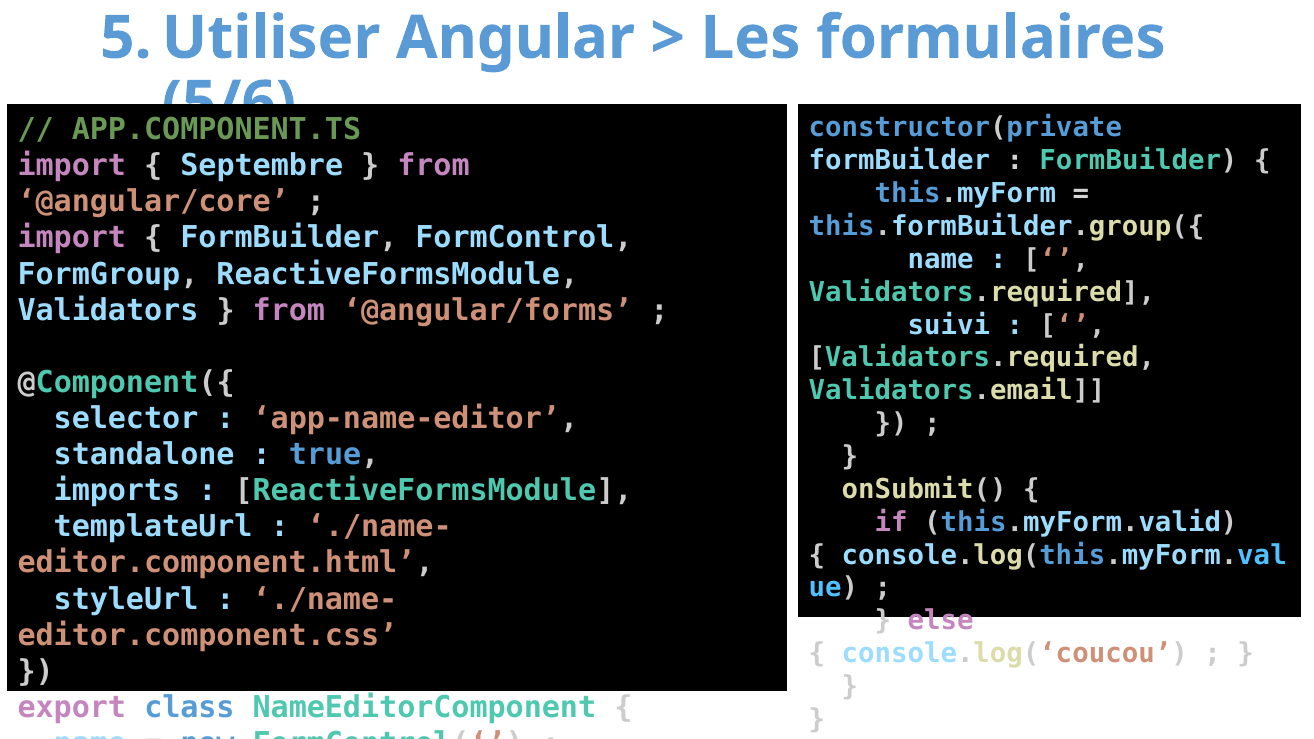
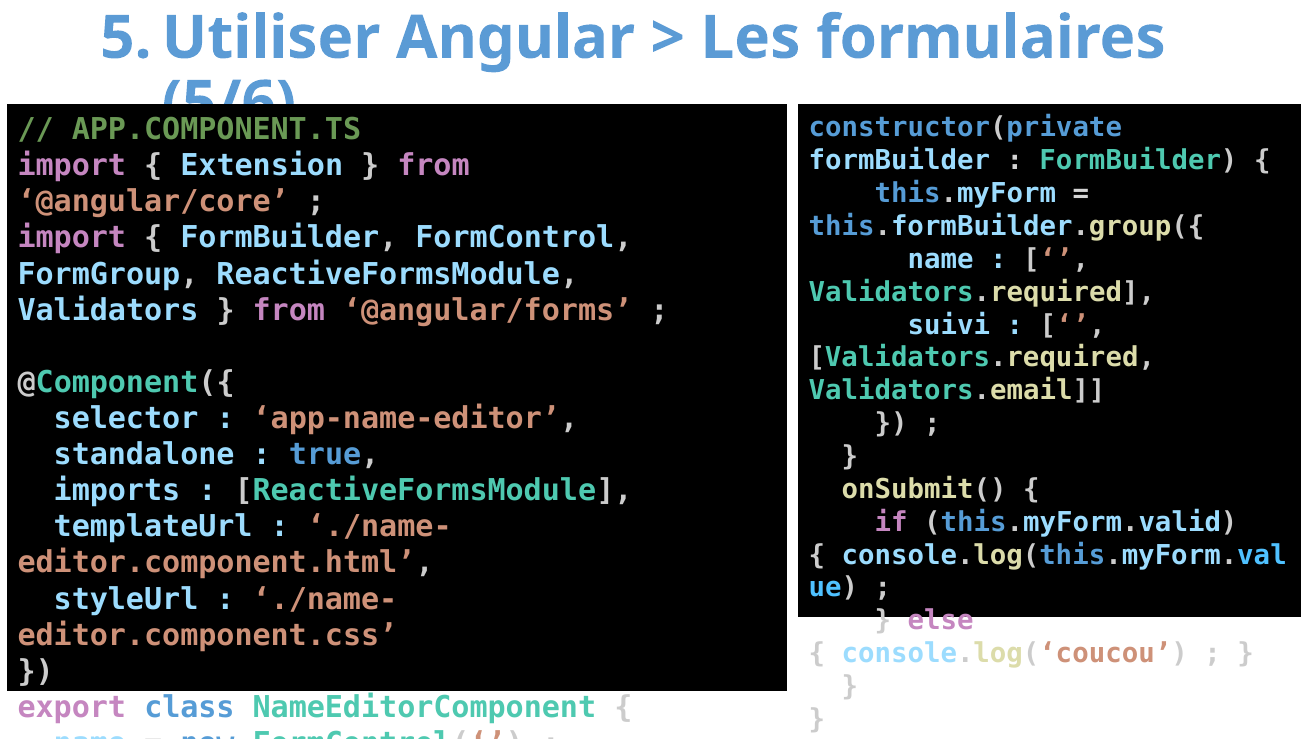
Septembre: Septembre -> Extension
